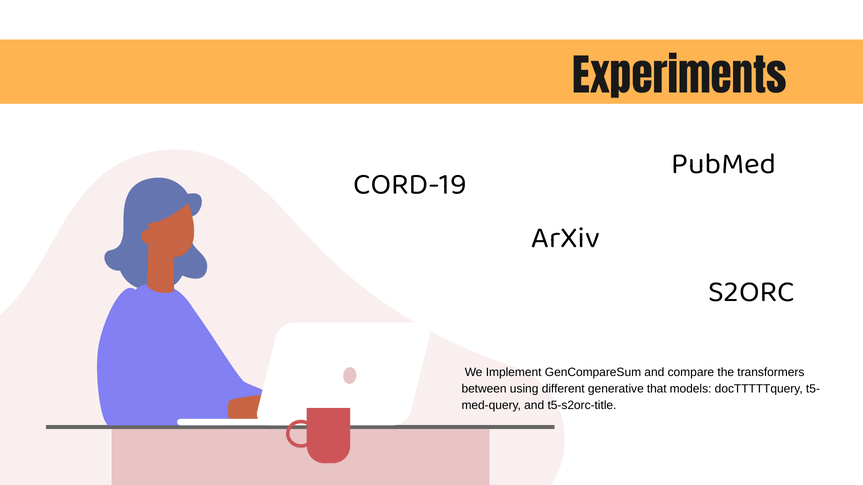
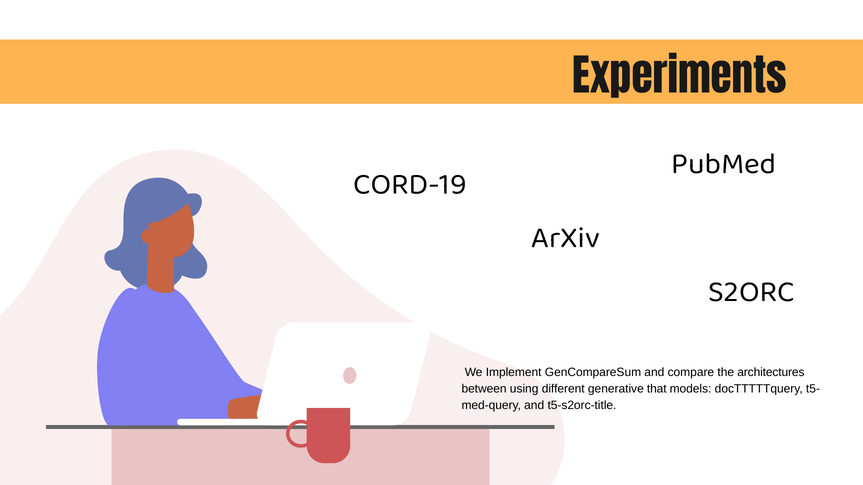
transformers: transformers -> architectures
